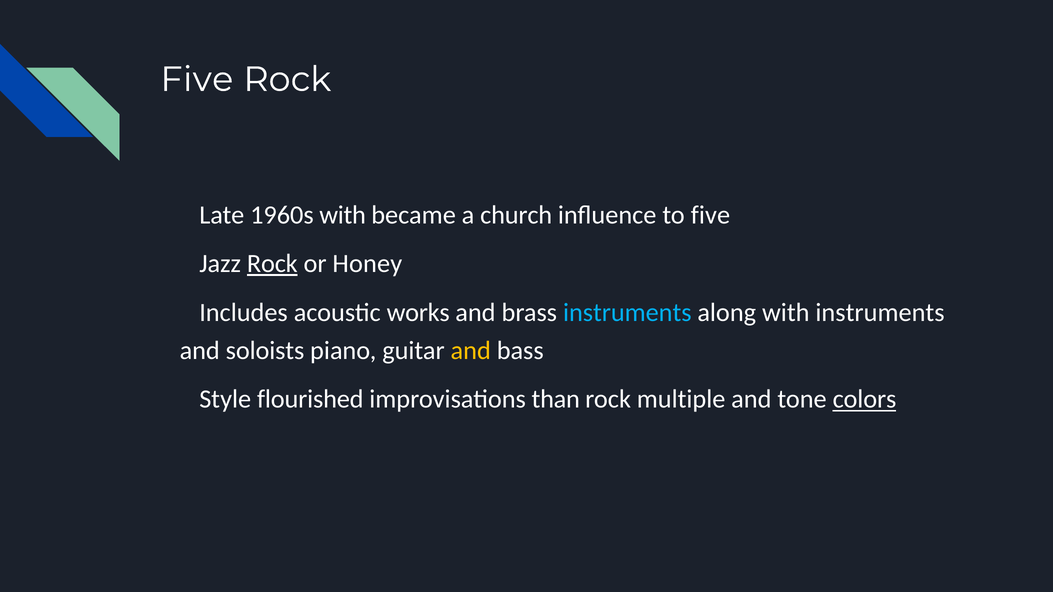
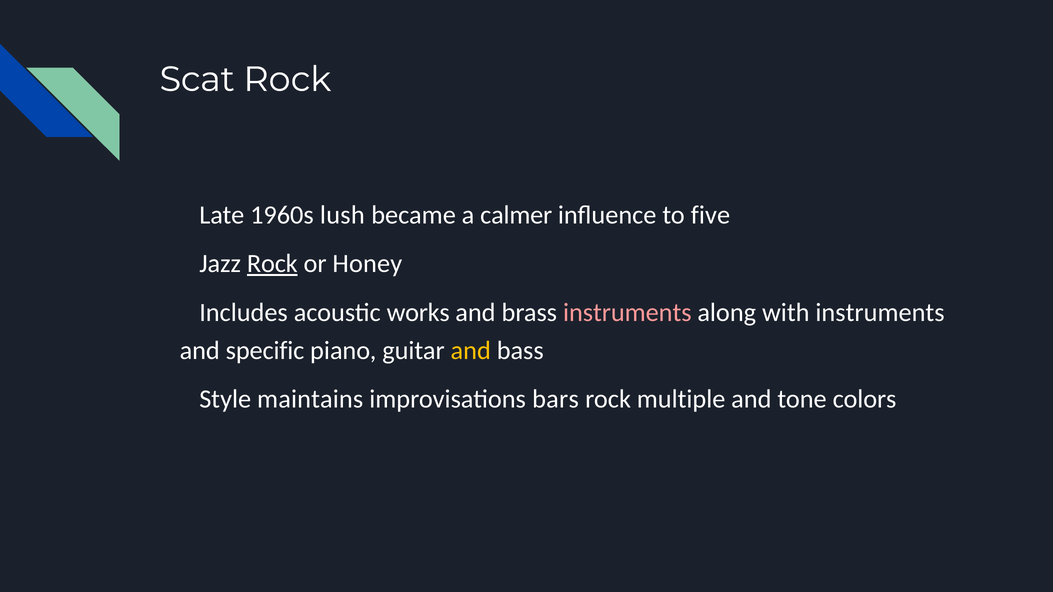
Five at (197, 79): Five -> Scat
1960s with: with -> lush
church: church -> calmer
instruments at (627, 313) colour: light blue -> pink
soloists: soloists -> specific
flourished: flourished -> maintains
than: than -> bars
colors underline: present -> none
